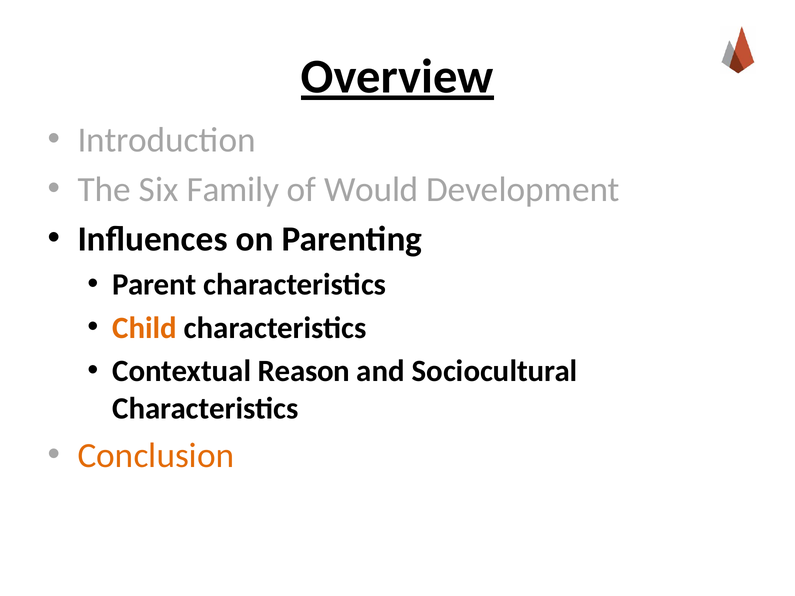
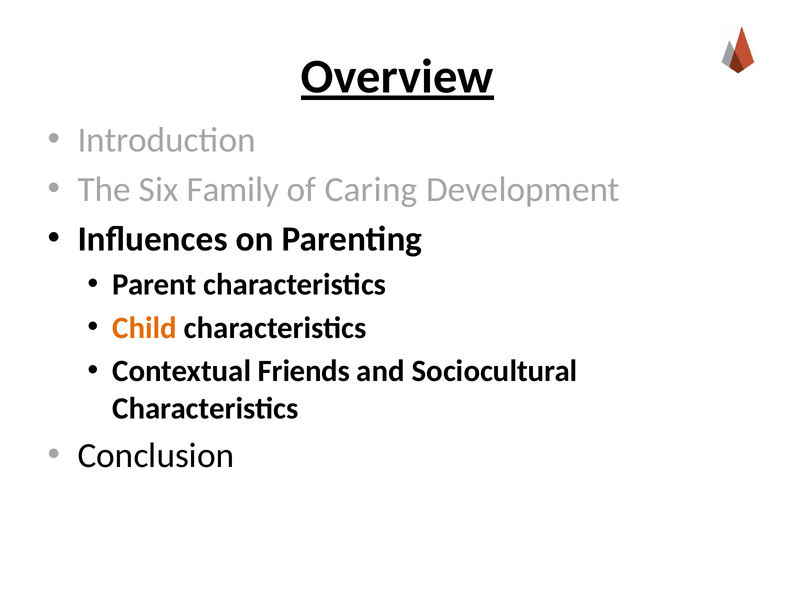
Would: Would -> Caring
Reason: Reason -> Friends
Conclusion colour: orange -> black
